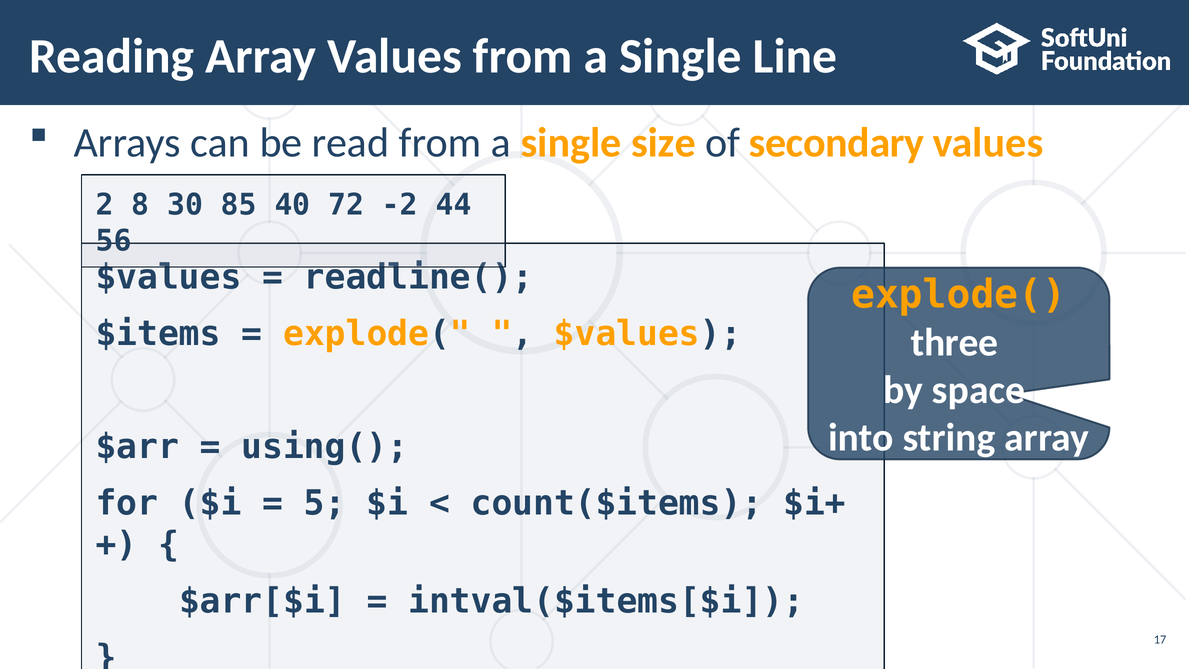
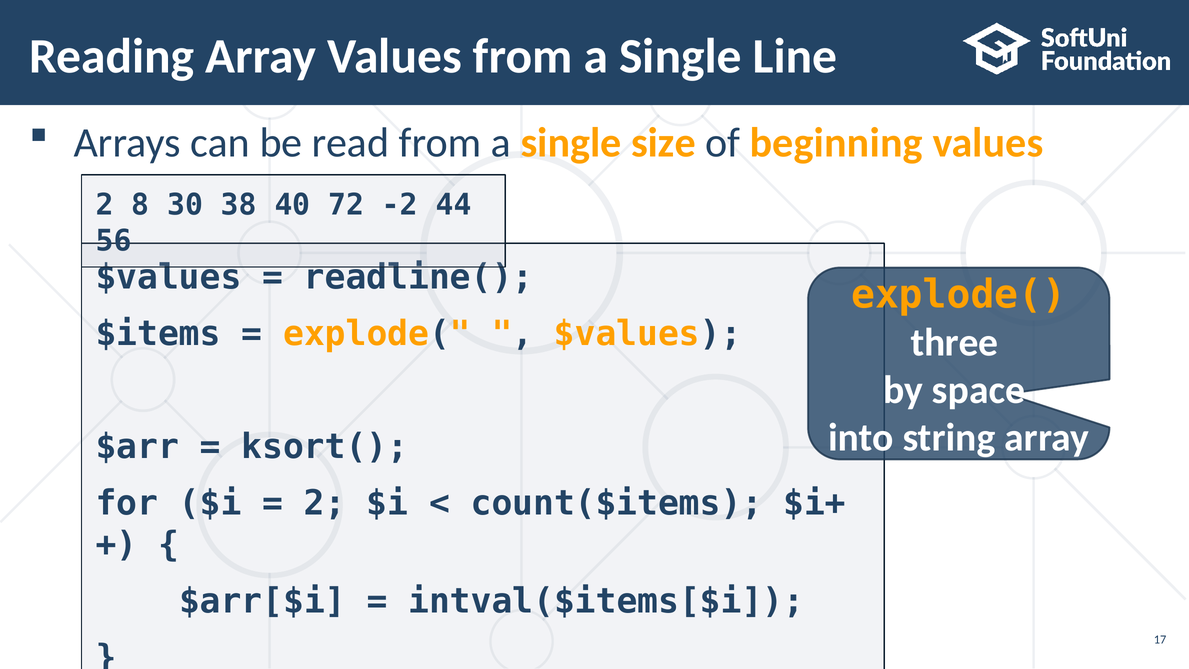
secondary: secondary -> beginning
85: 85 -> 38
using(: using( -> ksort(
5 at (325, 503): 5 -> 2
